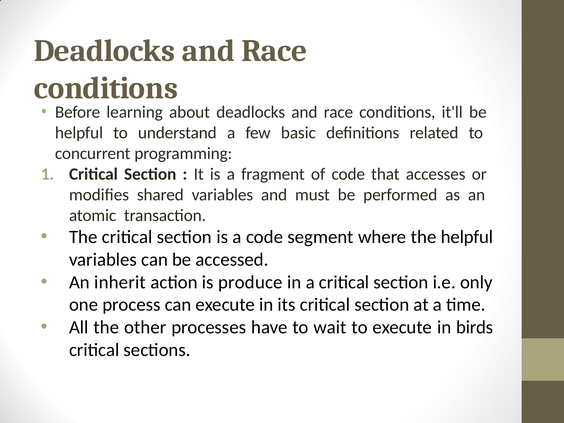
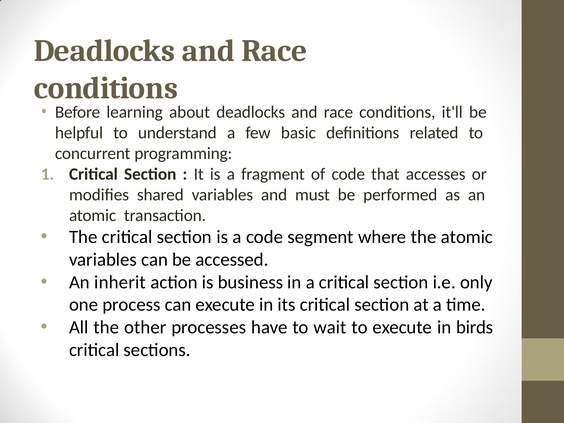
the helpful: helpful -> atomic
produce: produce -> business
